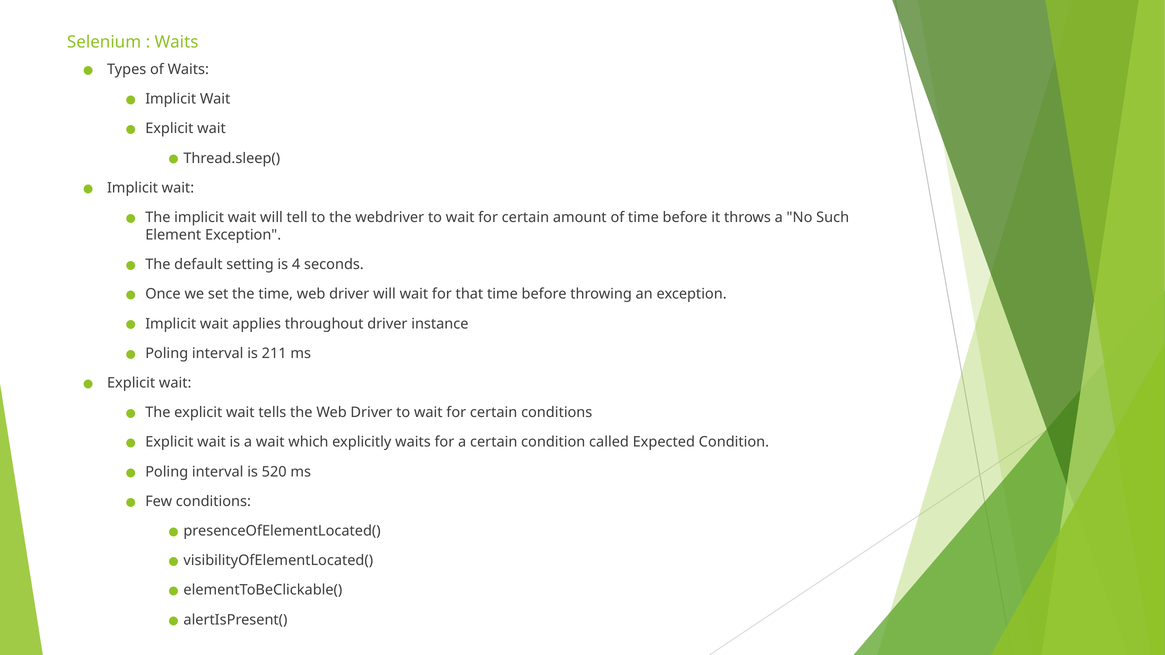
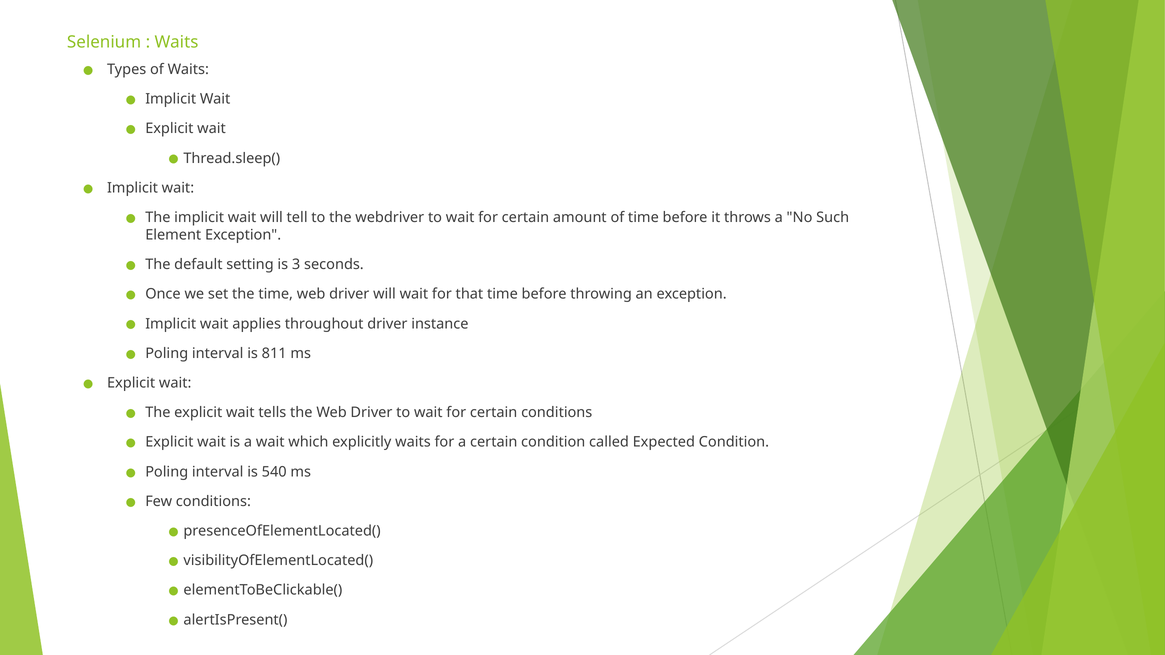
4: 4 -> 3
211: 211 -> 811
520: 520 -> 540
